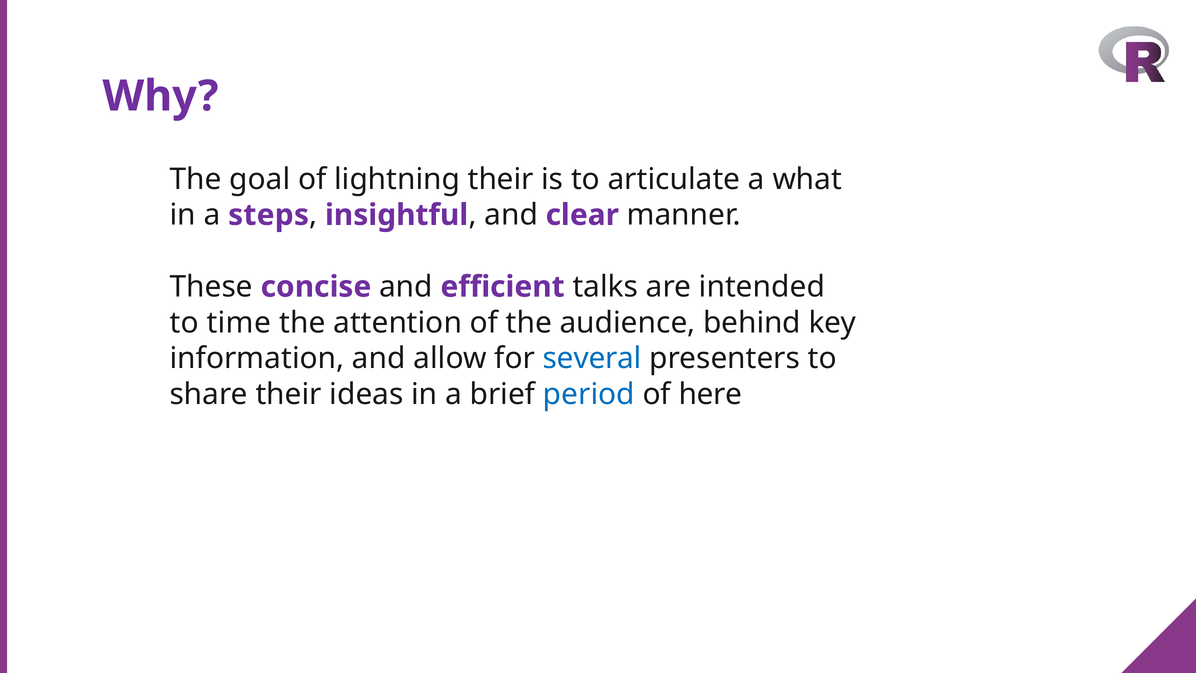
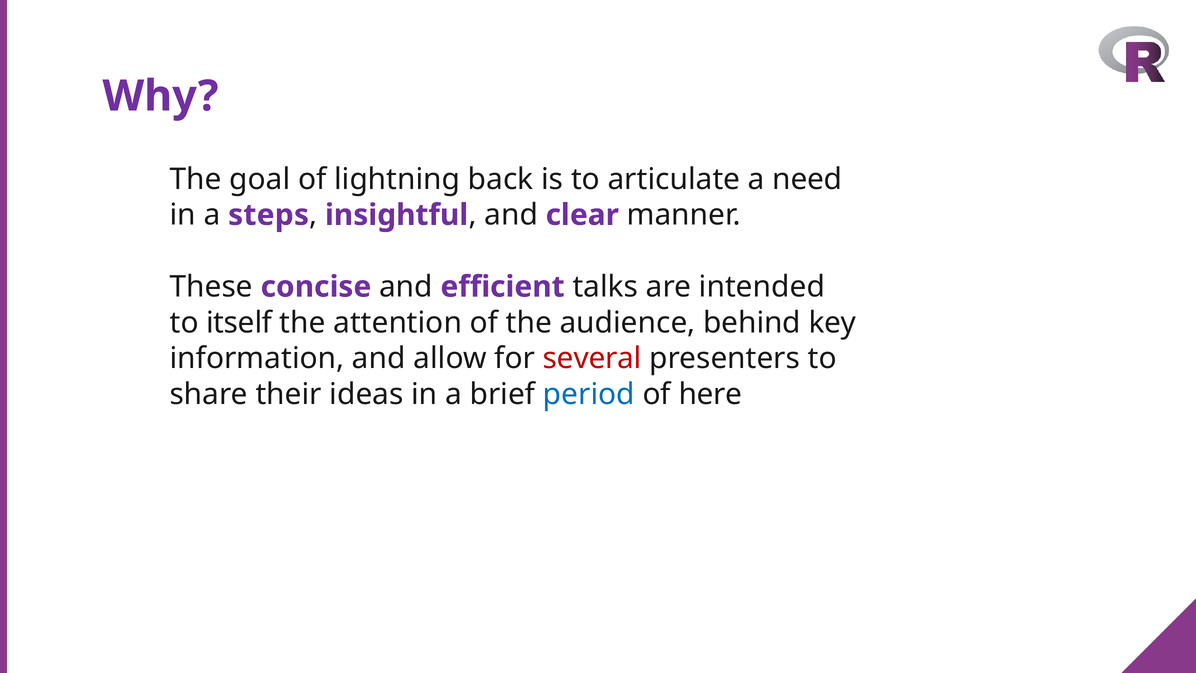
lightning their: their -> back
what: what -> need
time: time -> itself
several colour: blue -> red
